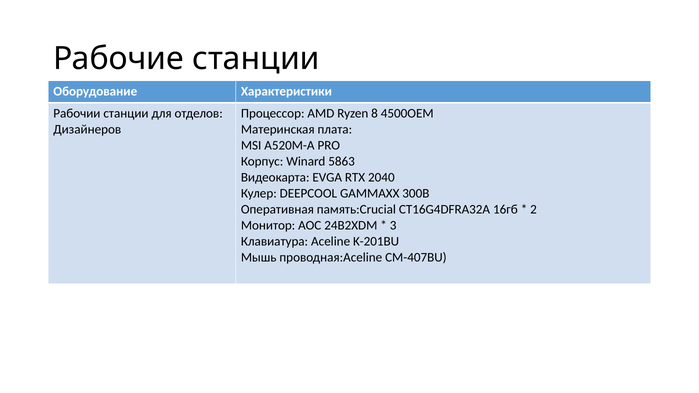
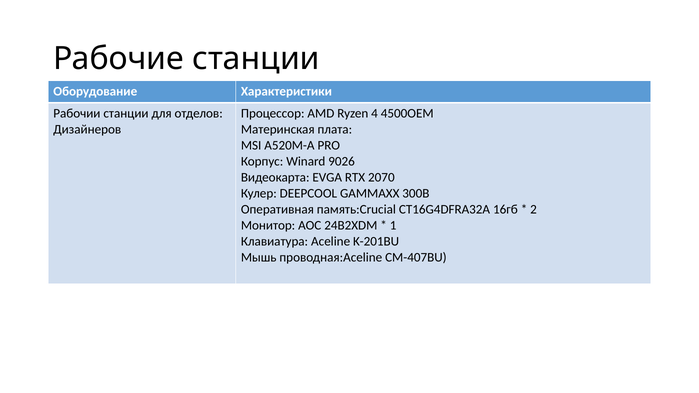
8: 8 -> 4
5863: 5863 -> 9026
2040: 2040 -> 2070
3: 3 -> 1
